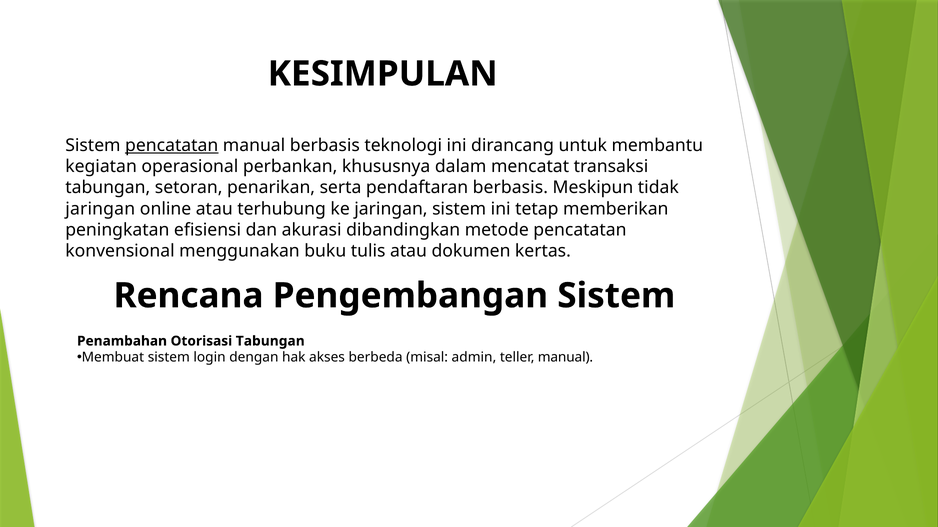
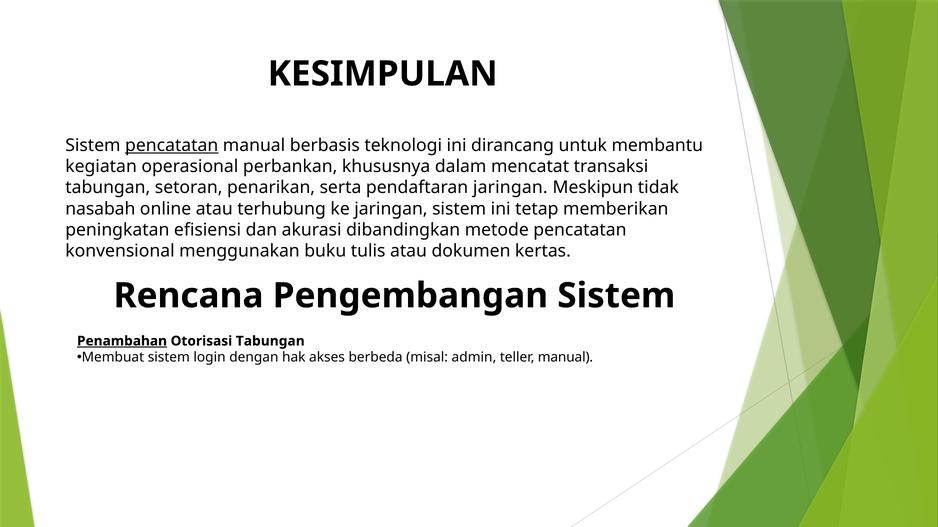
pendaftaran berbasis: berbasis -> jaringan
jaringan at (100, 209): jaringan -> nasabah
Penambahan underline: none -> present
